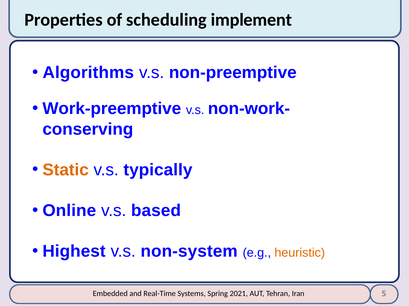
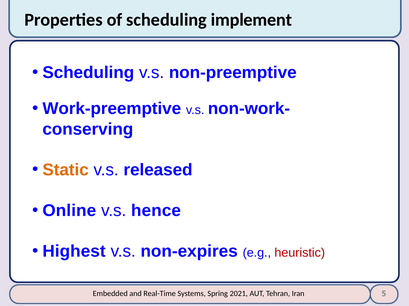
Algorithms at (88, 73): Algorithms -> Scheduling
typically: typically -> released
based: based -> hence
non-system: non-system -> non-expires
heuristic colour: orange -> red
